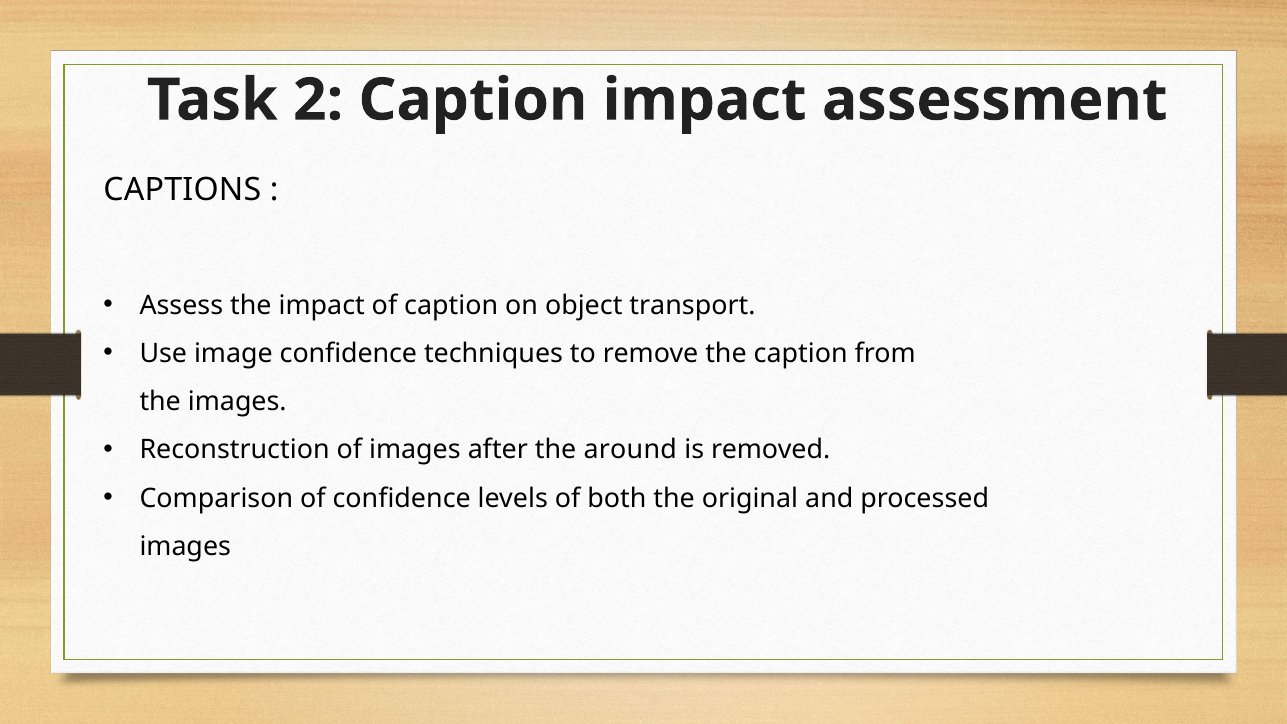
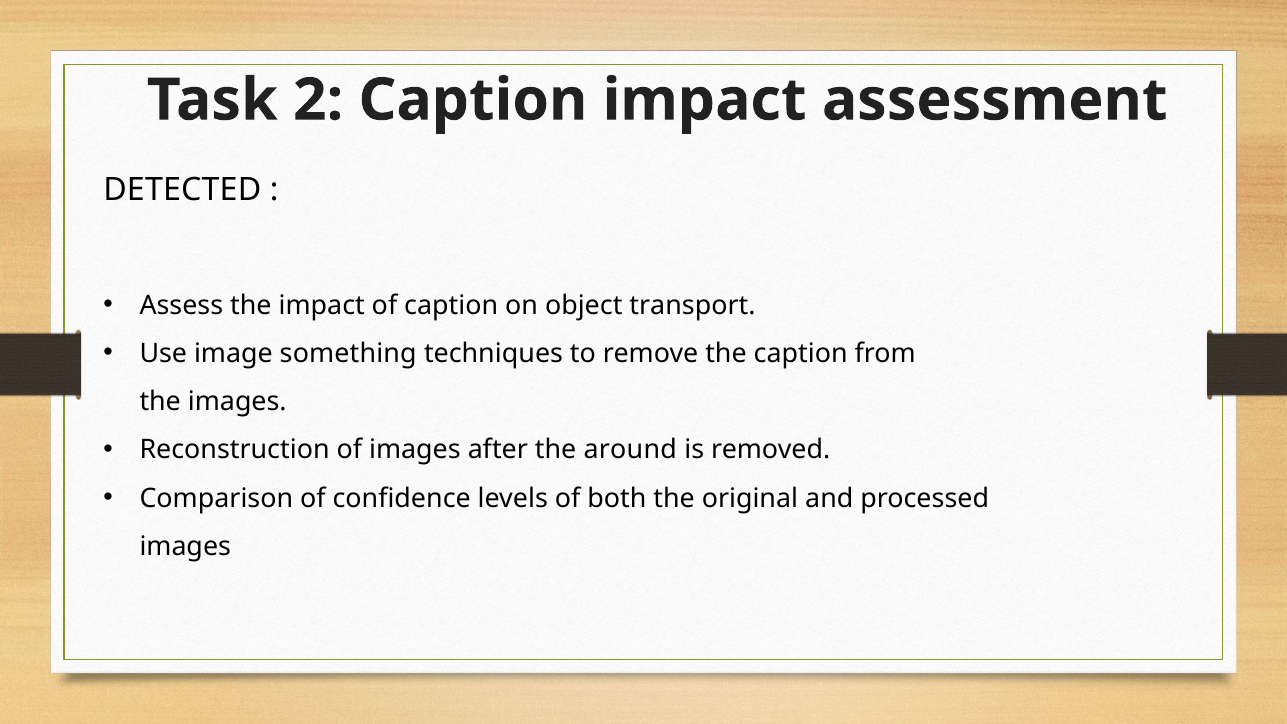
CAPTIONS: CAPTIONS -> DETECTED
image confidence: confidence -> something
